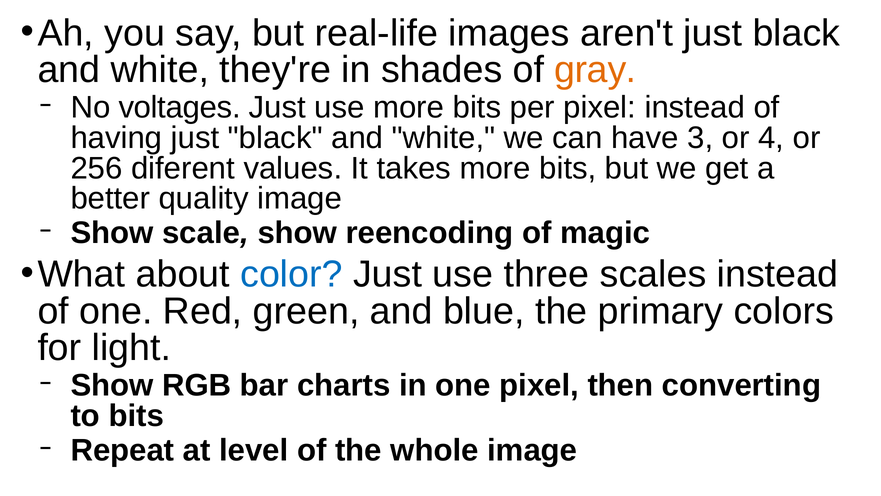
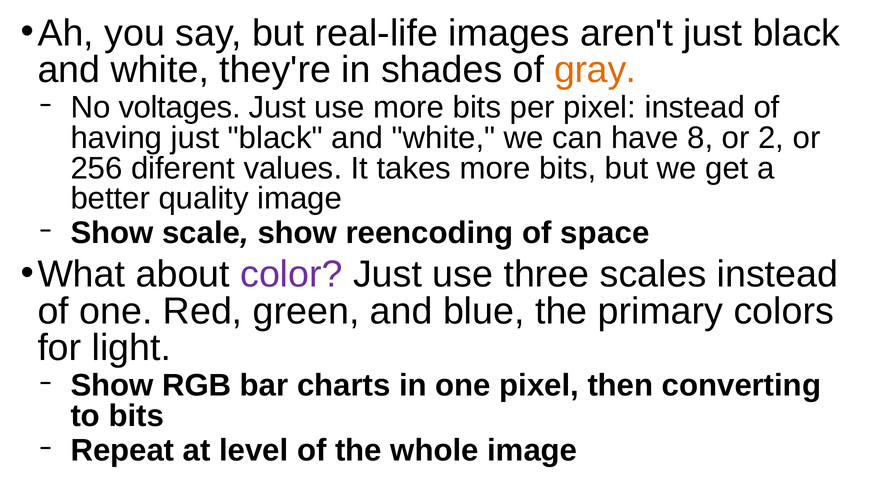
3: 3 -> 8
4: 4 -> 2
magic: magic -> space
color colour: blue -> purple
